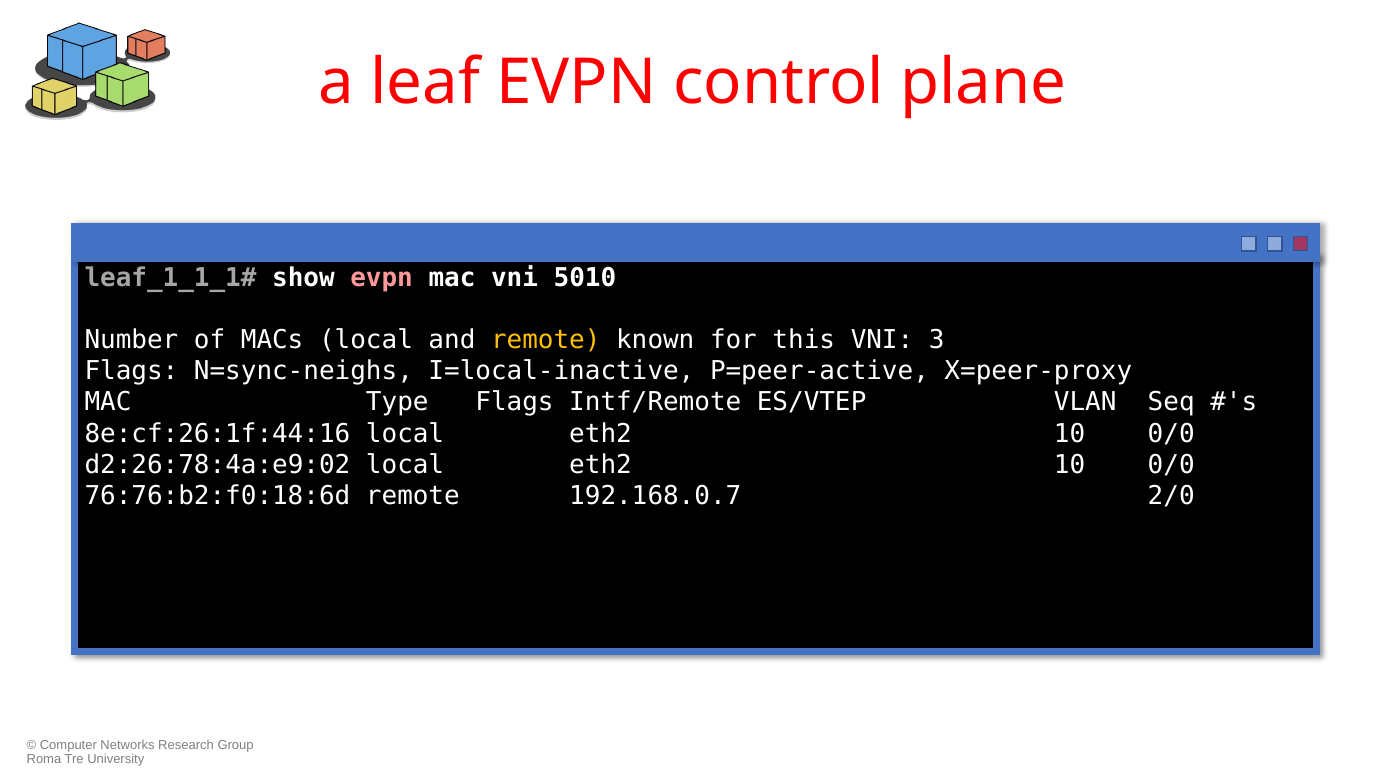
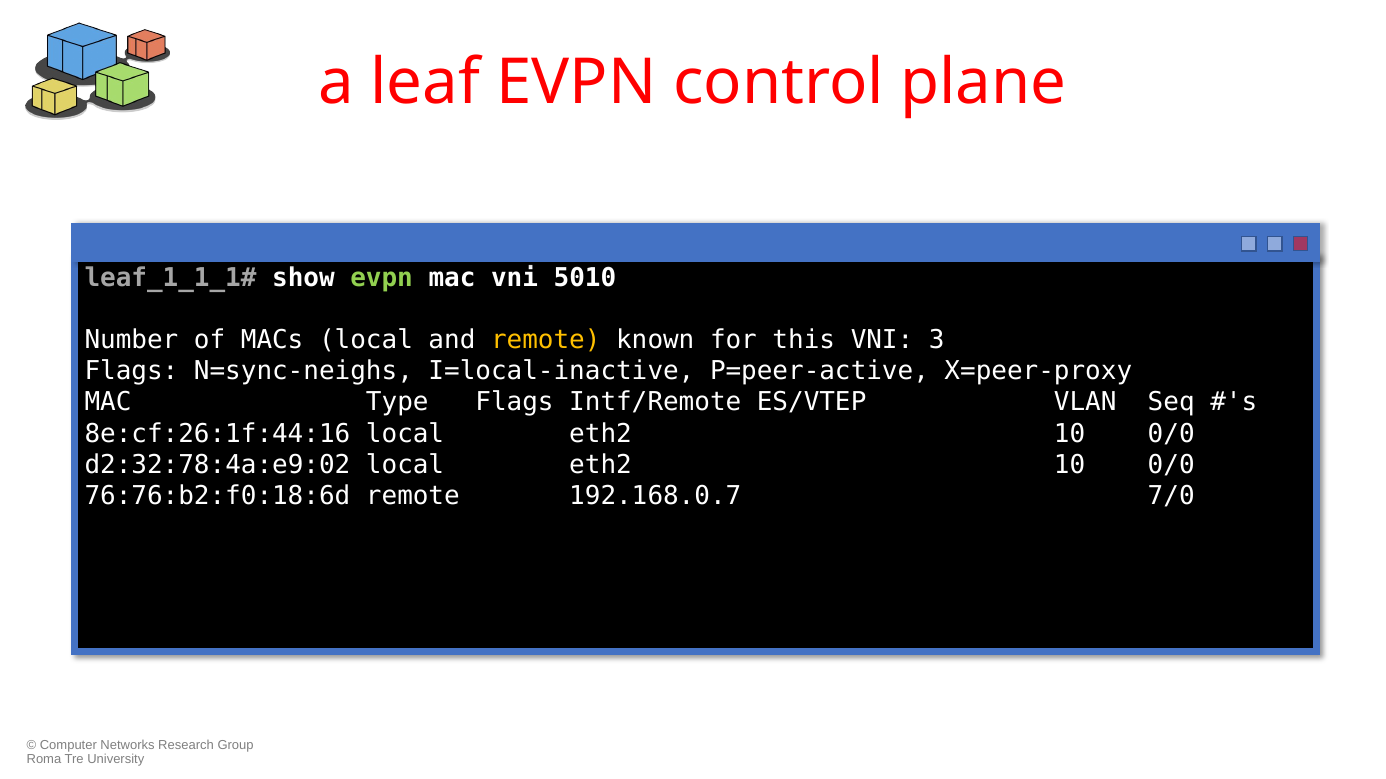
evpn at (382, 278) colour: pink -> light green
d2:26:78:4a:e9:02: d2:26:78:4a:e9:02 -> d2:32:78:4a:e9:02
2/0: 2/0 -> 7/0
